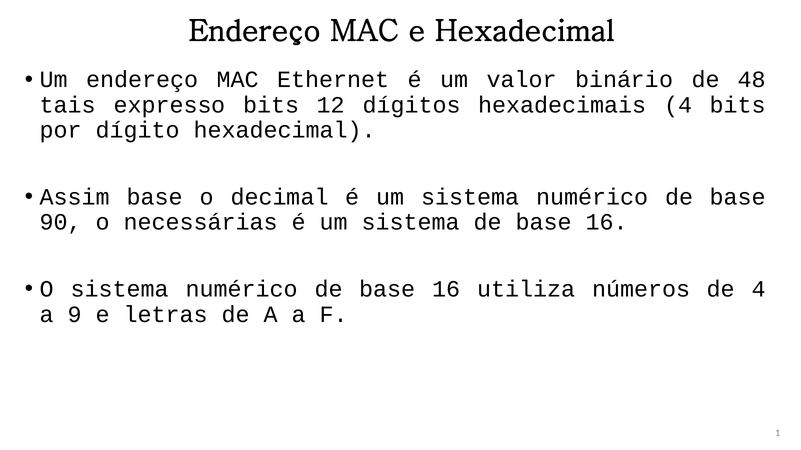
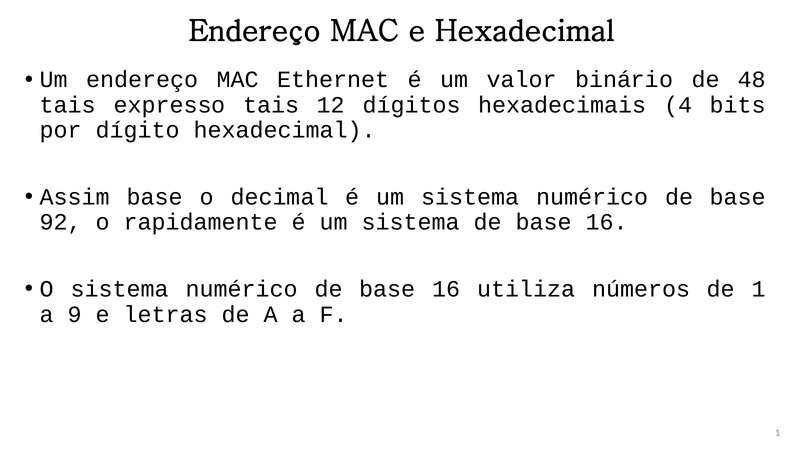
expresso bits: bits -> tais
90: 90 -> 92
necessárias: necessárias -> rapidamente
de 4: 4 -> 1
